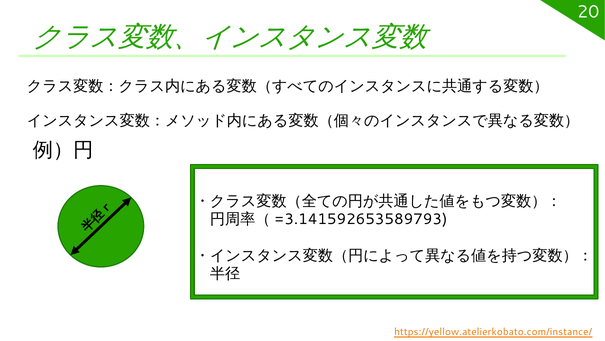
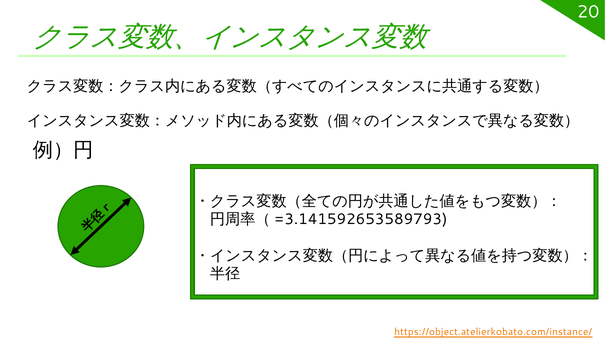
https://yellow.atelierkobato.com/instance/: https://yellow.atelierkobato.com/instance/ -> https://object.atelierkobato.com/instance/
